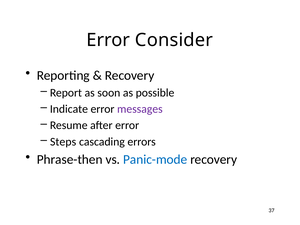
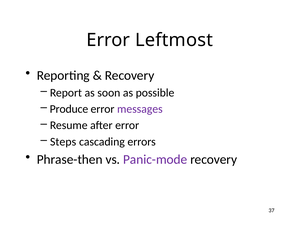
Consider: Consider -> Leftmost
Indicate: Indicate -> Produce
Panic-mode colour: blue -> purple
